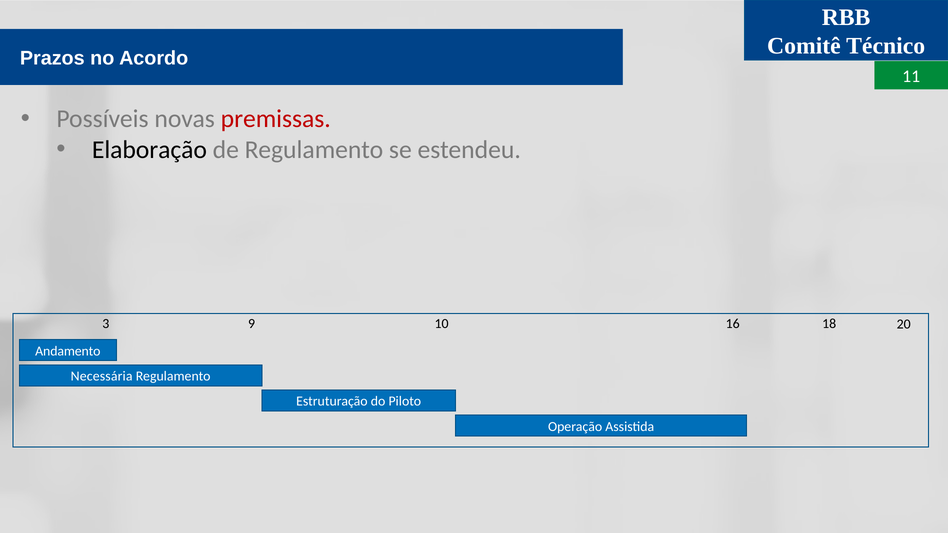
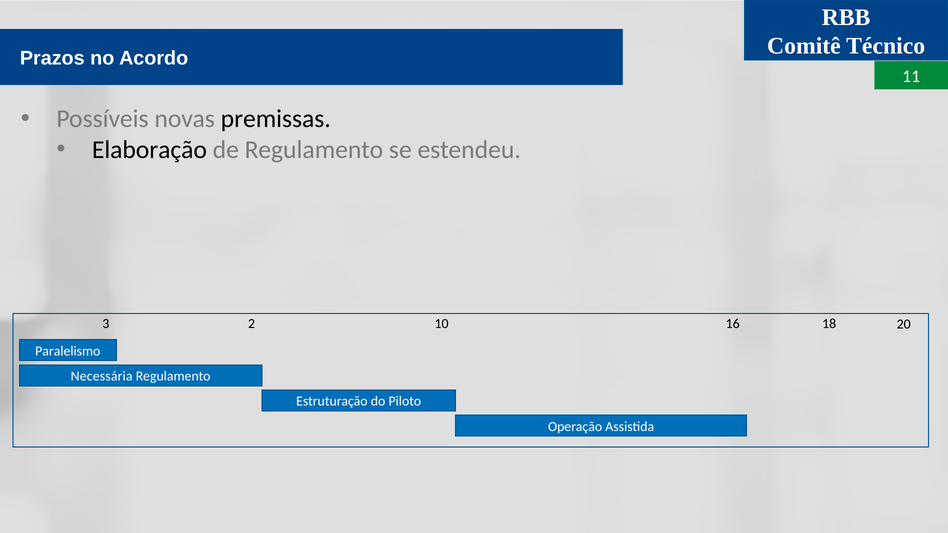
premissas colour: red -> black
9: 9 -> 2
Andamento: Andamento -> Paralelismo
